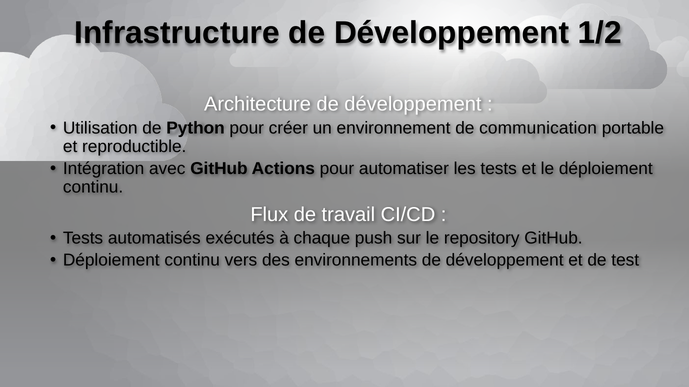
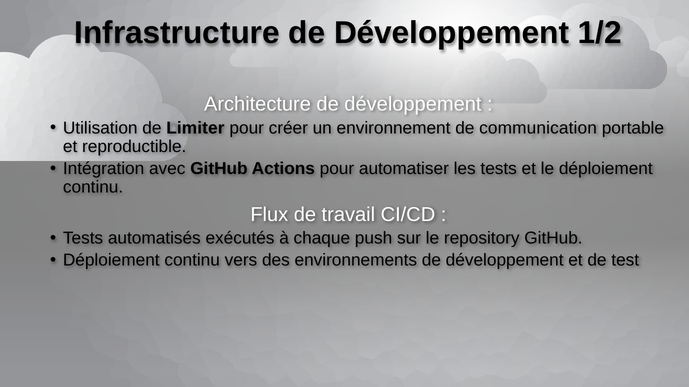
Python: Python -> Limiter
